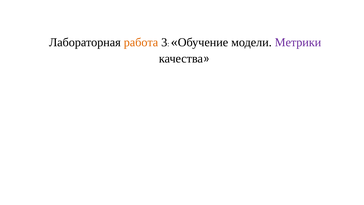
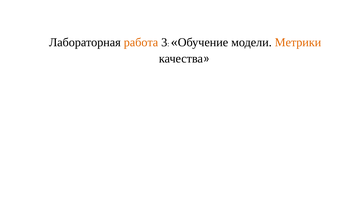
Метрики colour: purple -> orange
